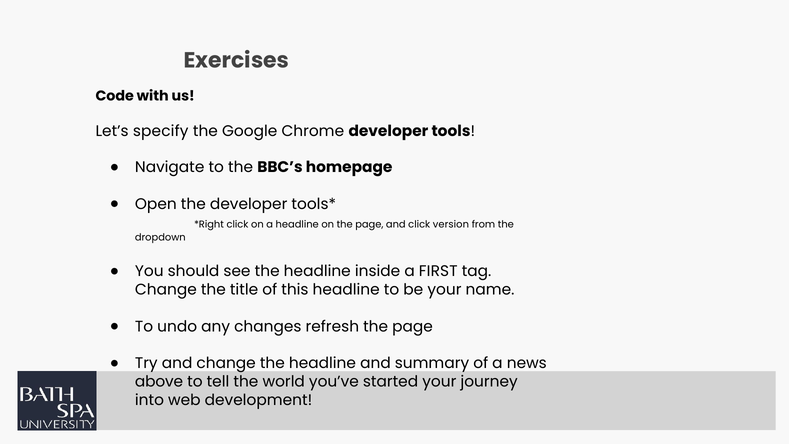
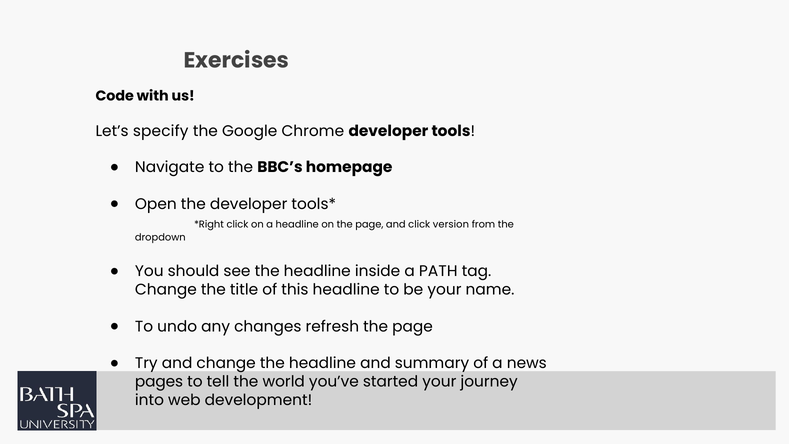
FIRST: FIRST -> PATH
above: above -> pages
